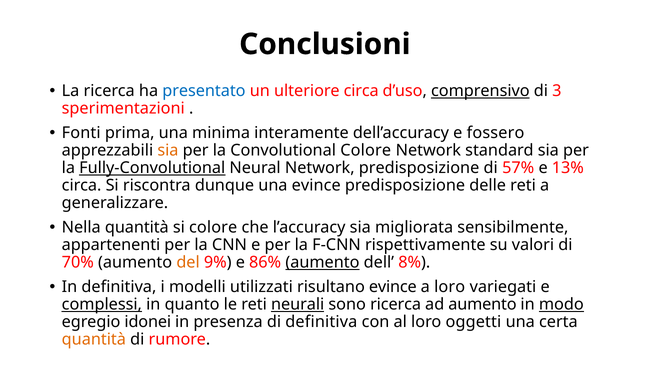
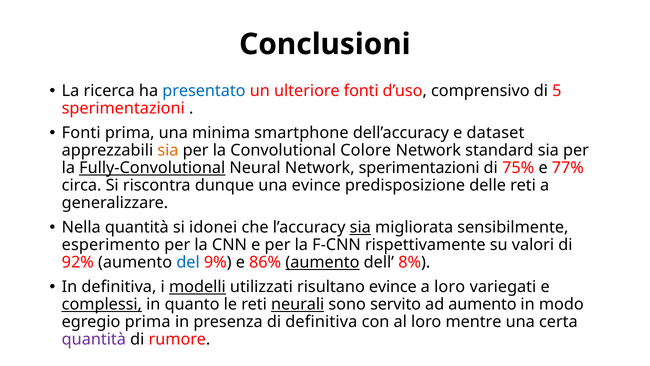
ulteriore circa: circa -> fonti
comprensivo underline: present -> none
3: 3 -> 5
interamente: interamente -> smartphone
fossero: fossero -> dataset
Network predisposizione: predisposizione -> sperimentazioni
57%: 57% -> 75%
13%: 13% -> 77%
si colore: colore -> idonei
sia at (360, 227) underline: none -> present
appartenenti: appartenenti -> esperimento
70%: 70% -> 92%
del colour: orange -> blue
modelli underline: none -> present
sono ricerca: ricerca -> servito
modo underline: present -> none
egregio idonei: idonei -> prima
oggetti: oggetti -> mentre
quantità at (94, 339) colour: orange -> purple
